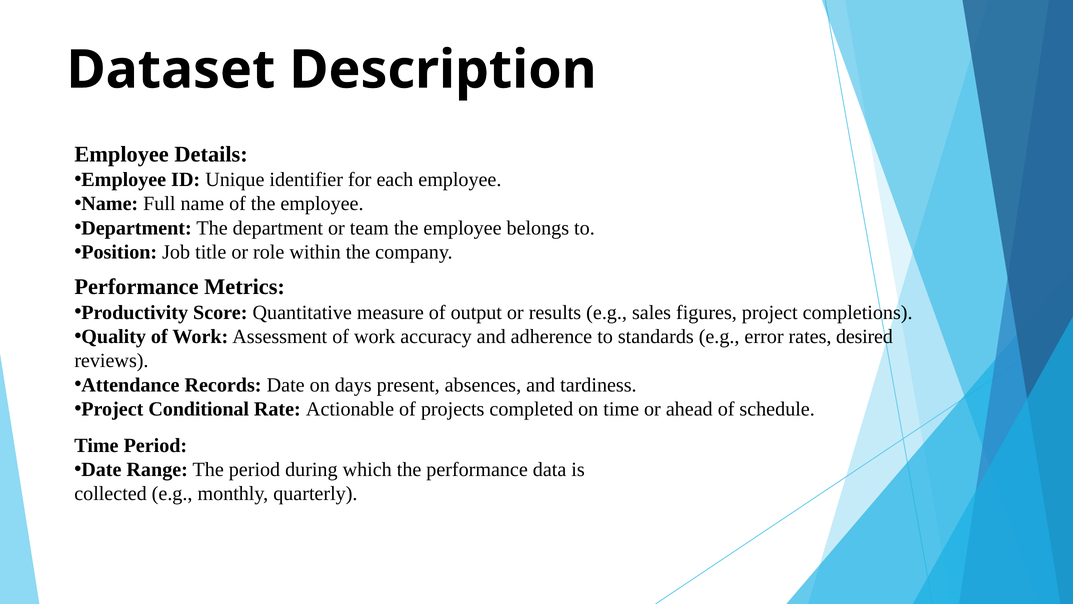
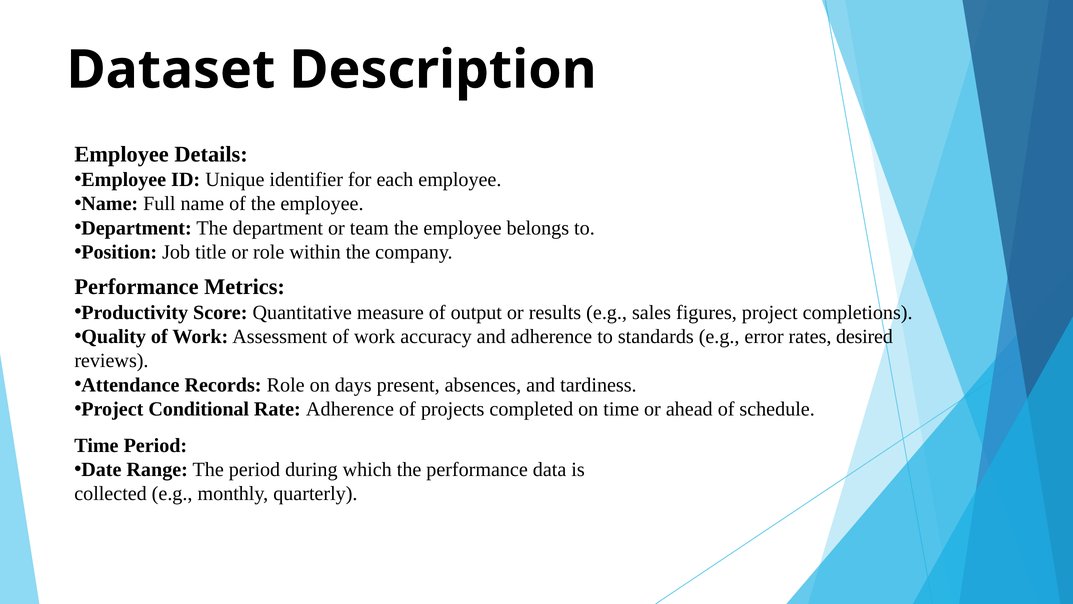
Records Date: Date -> Role
Rate Actionable: Actionable -> Adherence
